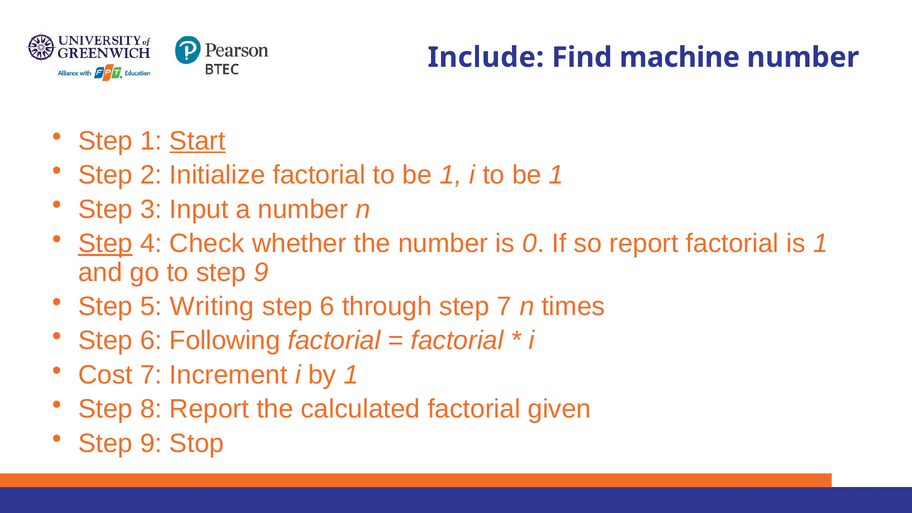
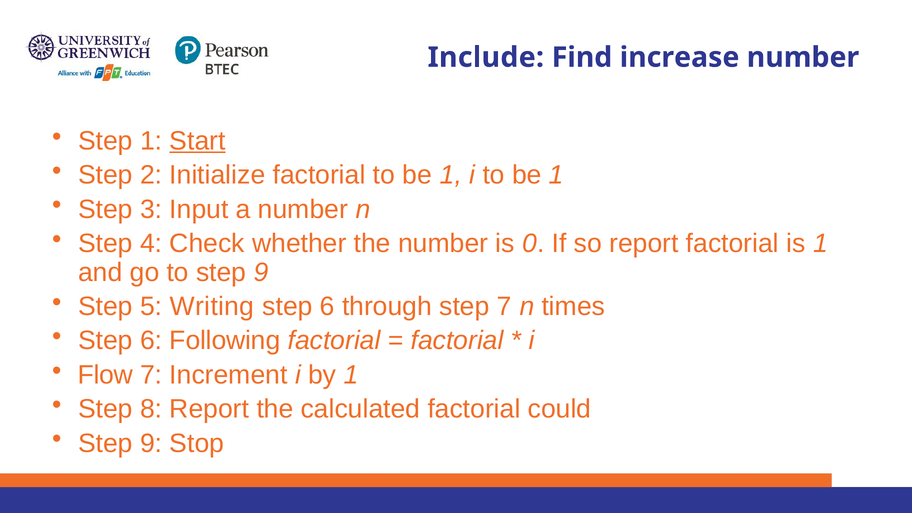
machine: machine -> increase
Step at (105, 244) underline: present -> none
Cost: Cost -> Flow
given: given -> could
